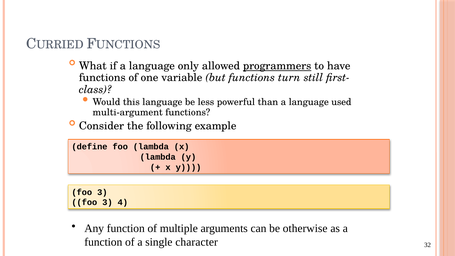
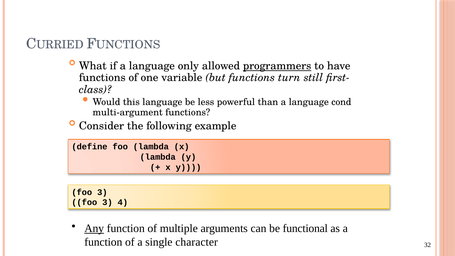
used: used -> cond
Any underline: none -> present
otherwise: otherwise -> functional
